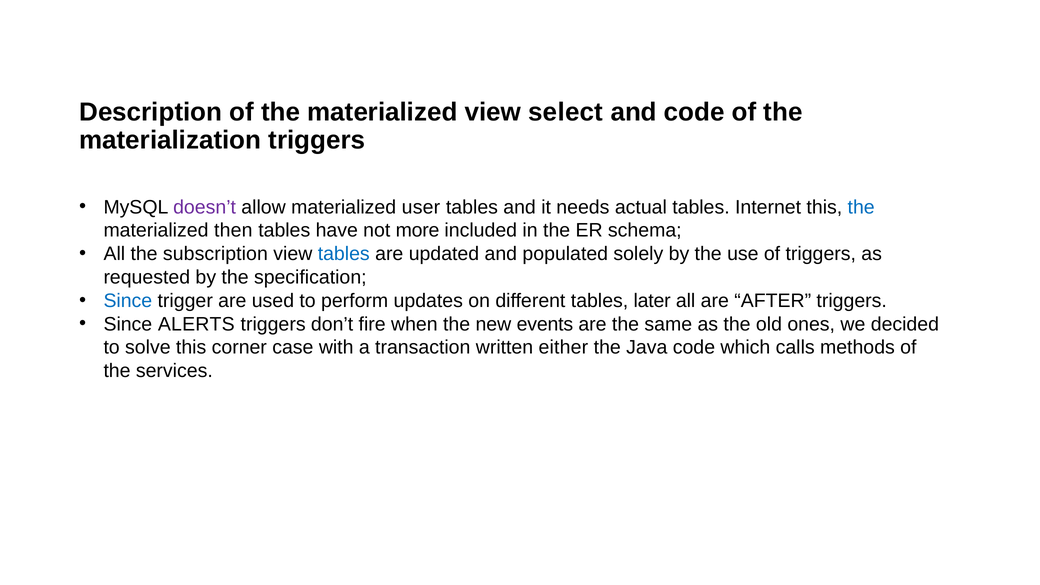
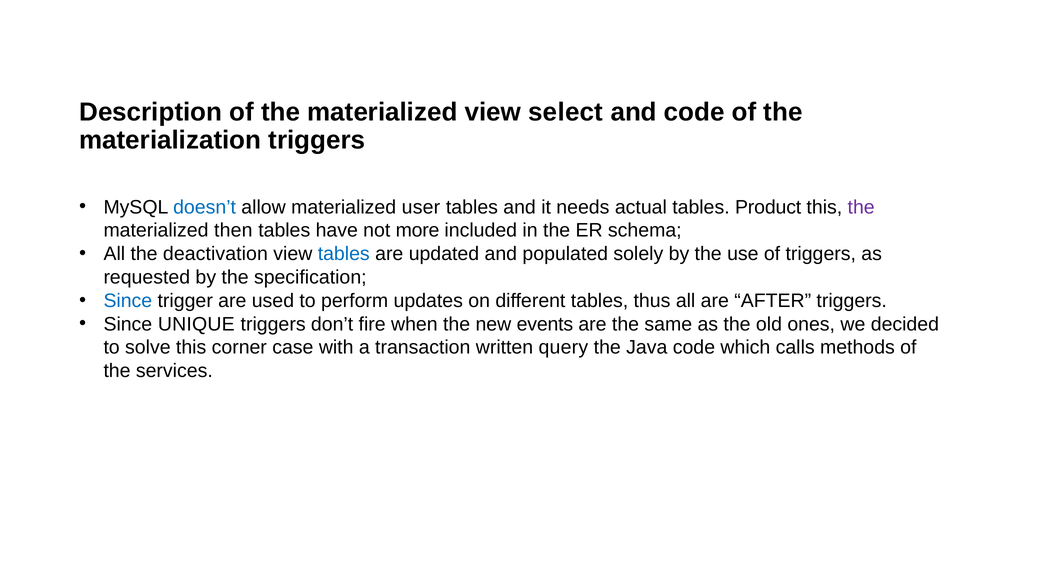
doesn’t colour: purple -> blue
Internet: Internet -> Product
the at (861, 207) colour: blue -> purple
subscription: subscription -> deactivation
later: later -> thus
ALERTS: ALERTS -> UNIQUE
either: either -> query
